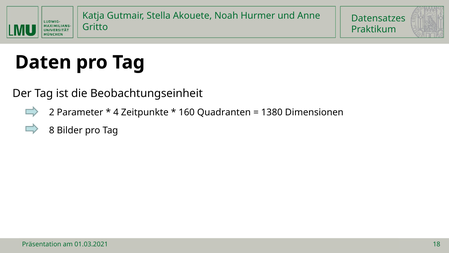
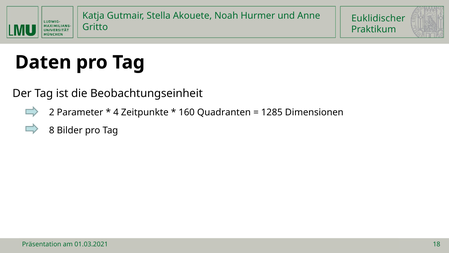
Datensatzes: Datensatzes -> Euklidischer
1380: 1380 -> 1285
